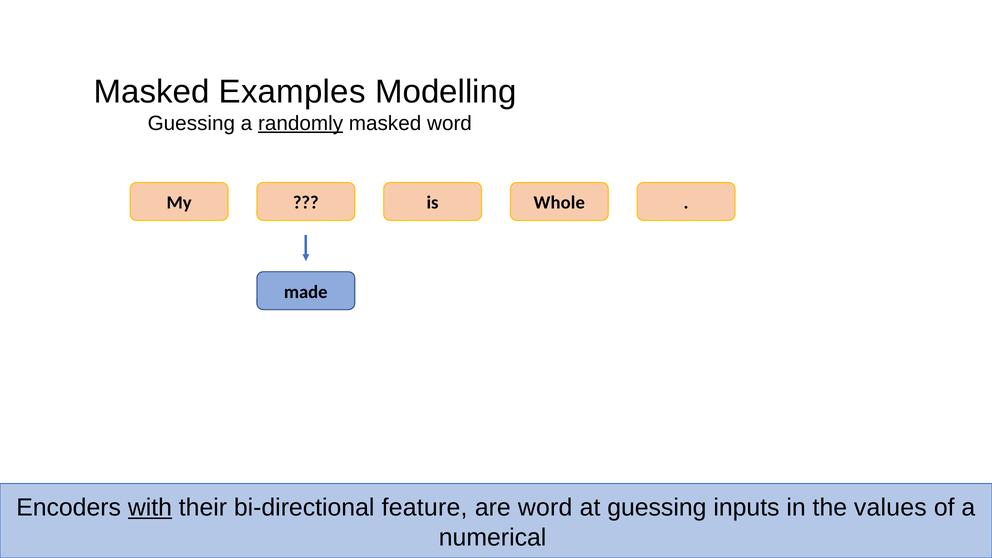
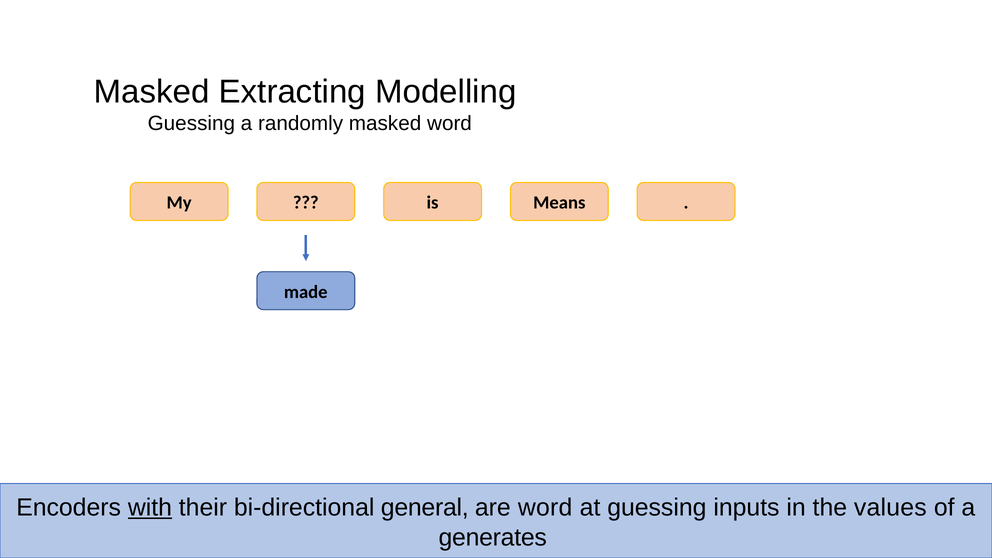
Examples: Examples -> Extracting
randomly underline: present -> none
Whole: Whole -> Means
feature: feature -> general
numerical: numerical -> generates
